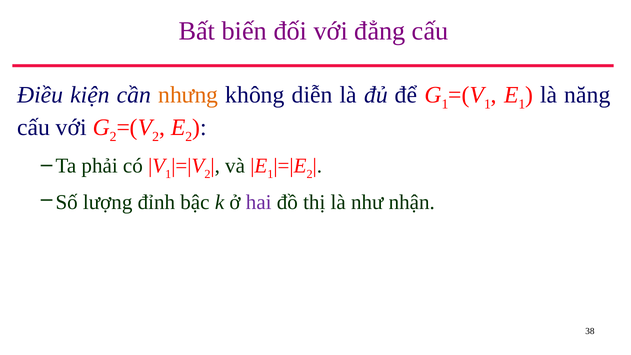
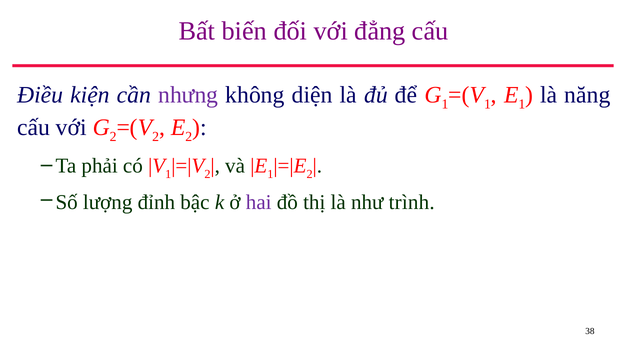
nhưng colour: orange -> purple
diễn: diễn -> diện
nhận: nhận -> trình
